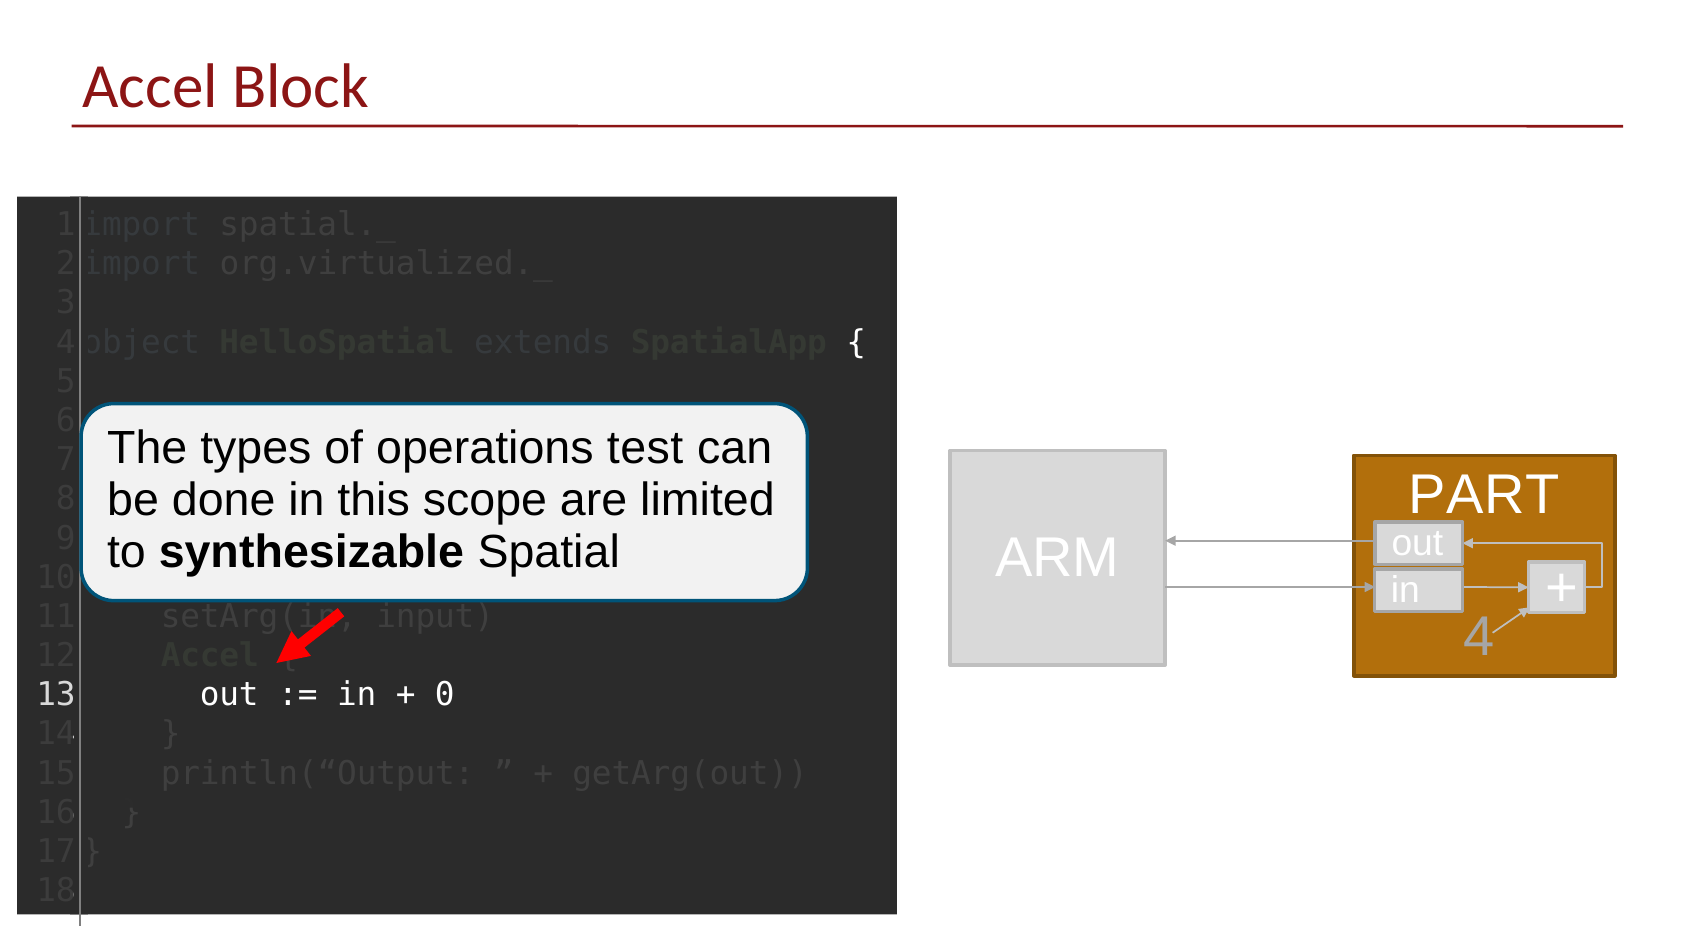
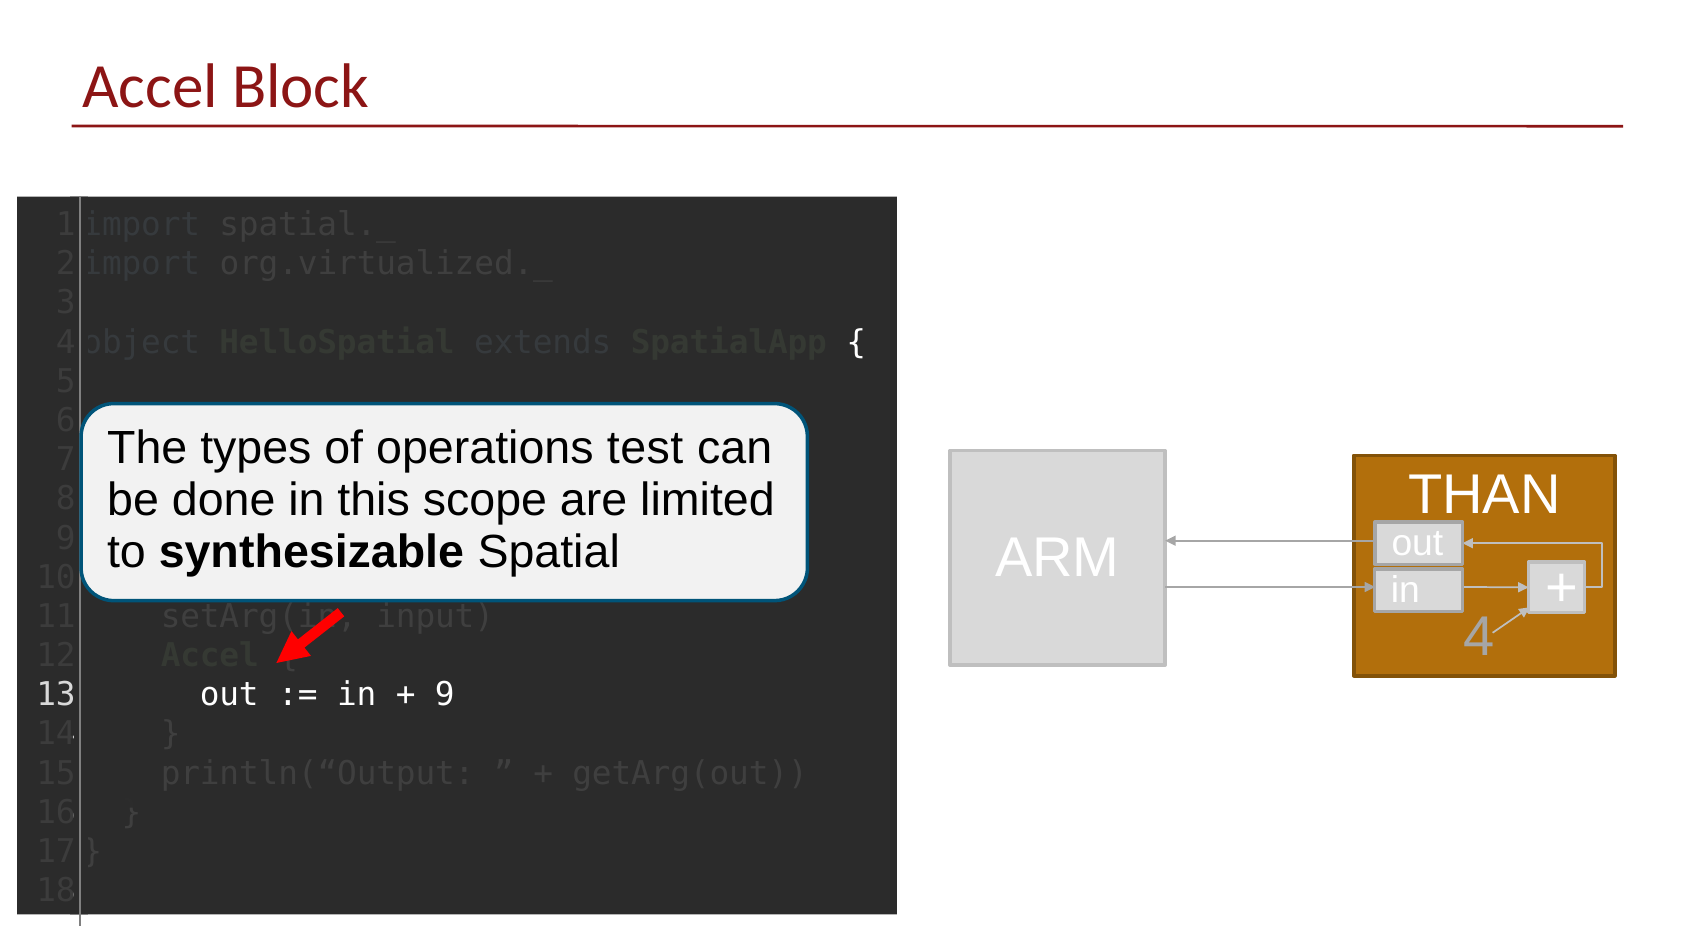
PART: PART -> THAN
0 at (445, 695): 0 -> 9
